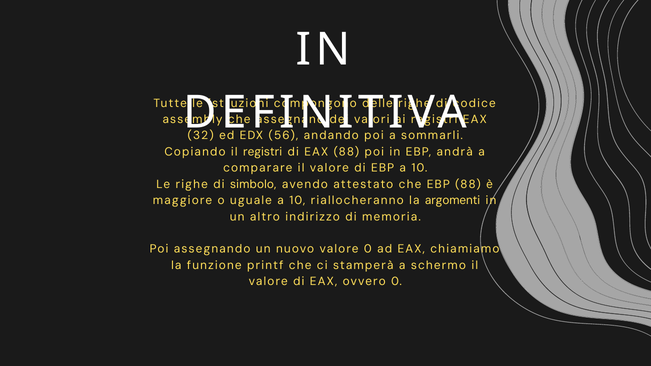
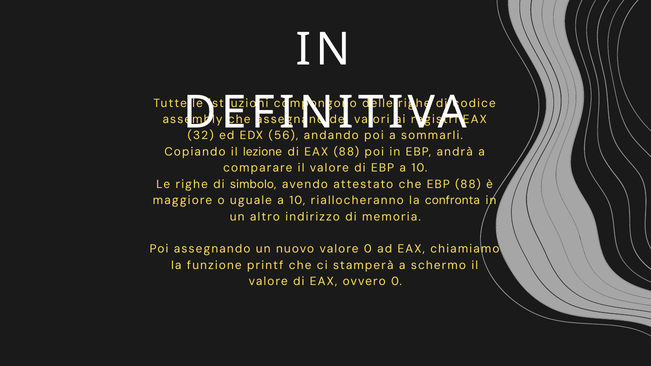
il registri: registri -> lezione
argomenti: argomenti -> confronta
